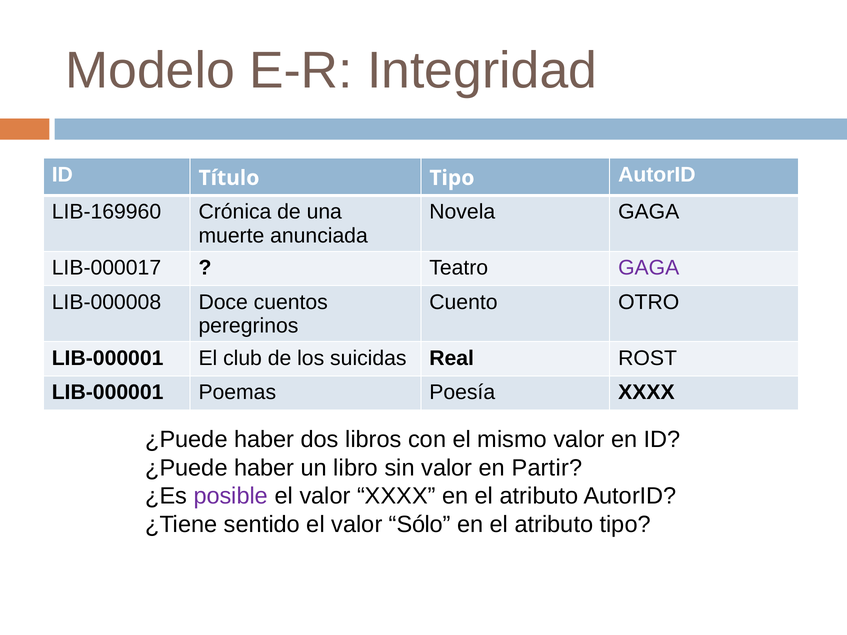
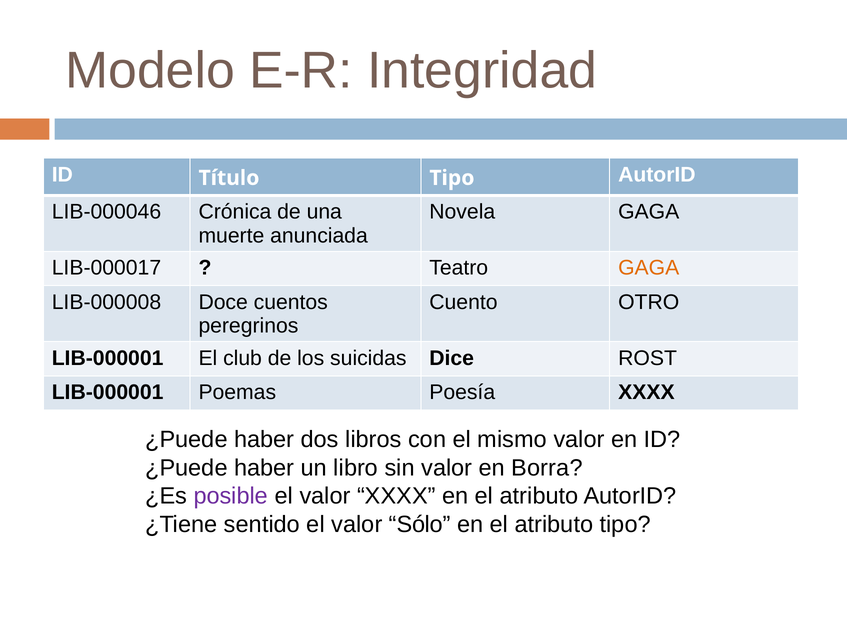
LIB-169960: LIB-169960 -> LIB-000046
GAGA at (649, 268) colour: purple -> orange
Real: Real -> Dice
Partir: Partir -> Borra
